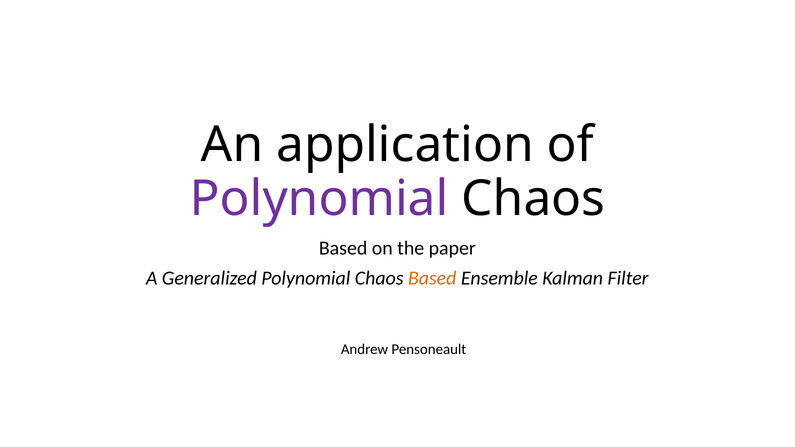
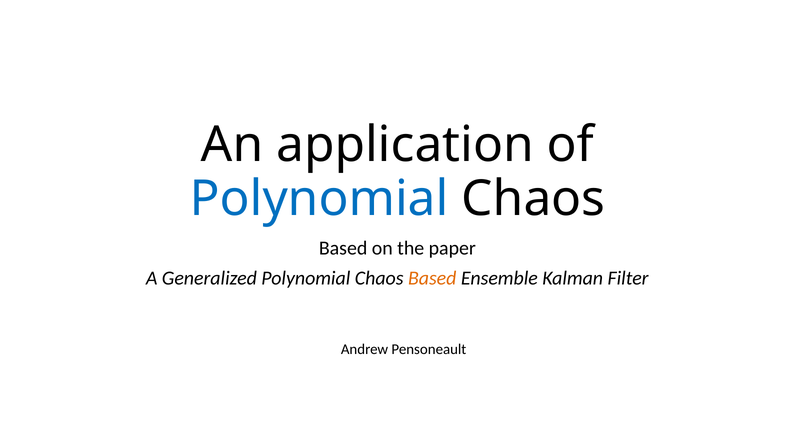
Polynomial at (319, 199) colour: purple -> blue
